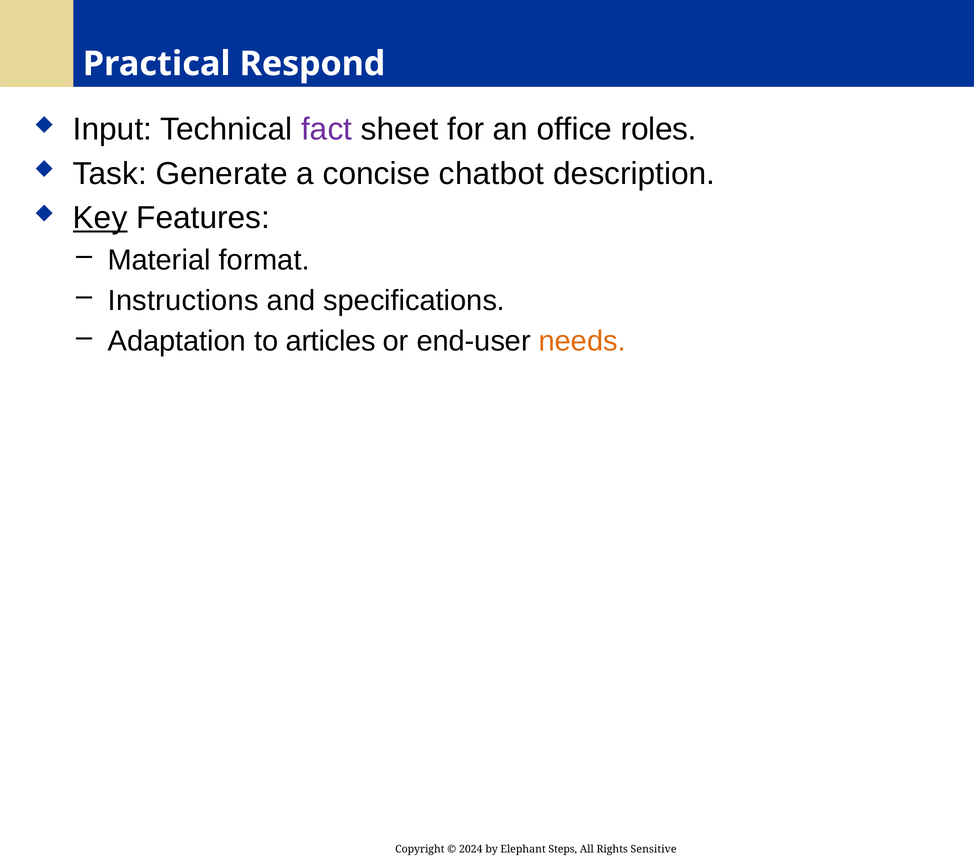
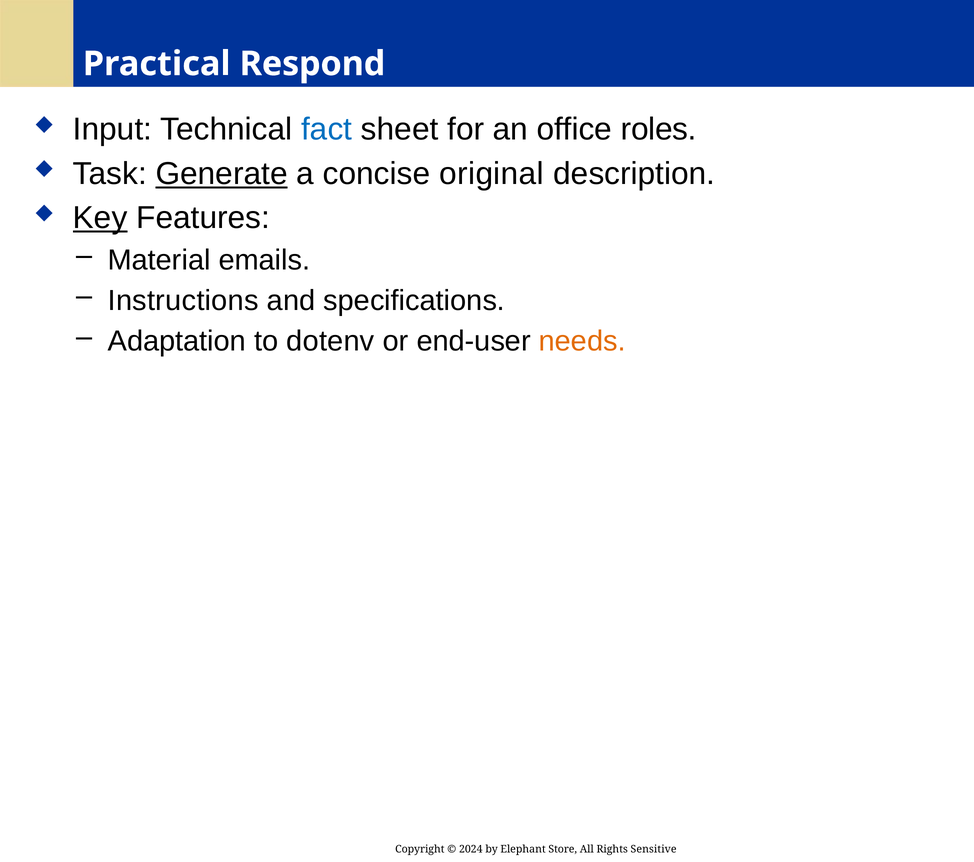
fact colour: purple -> blue
Generate underline: none -> present
chatbot: chatbot -> original
format: format -> emails
articles: articles -> dotenv
Steps: Steps -> Store
